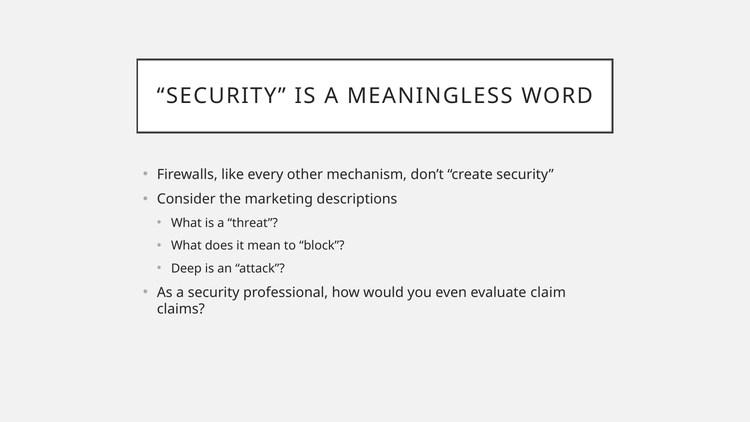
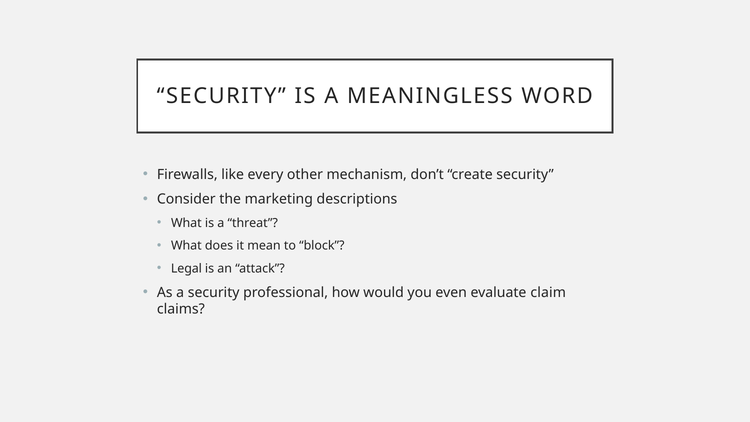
Deep: Deep -> Legal
